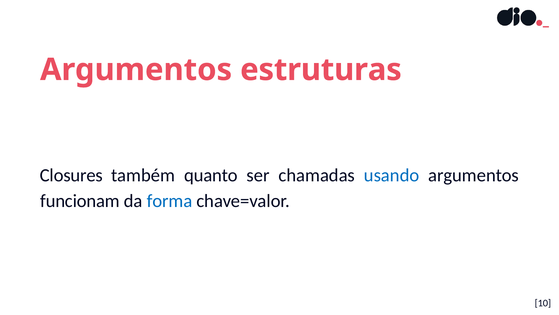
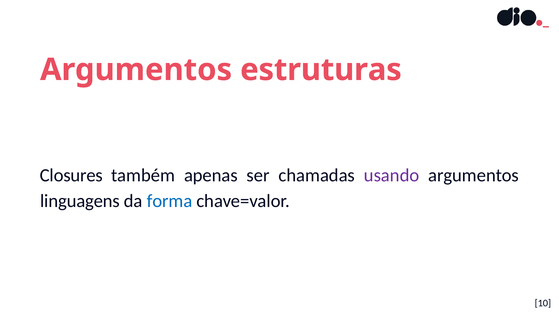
quanto: quanto -> apenas
usando colour: blue -> purple
funcionam: funcionam -> linguagens
